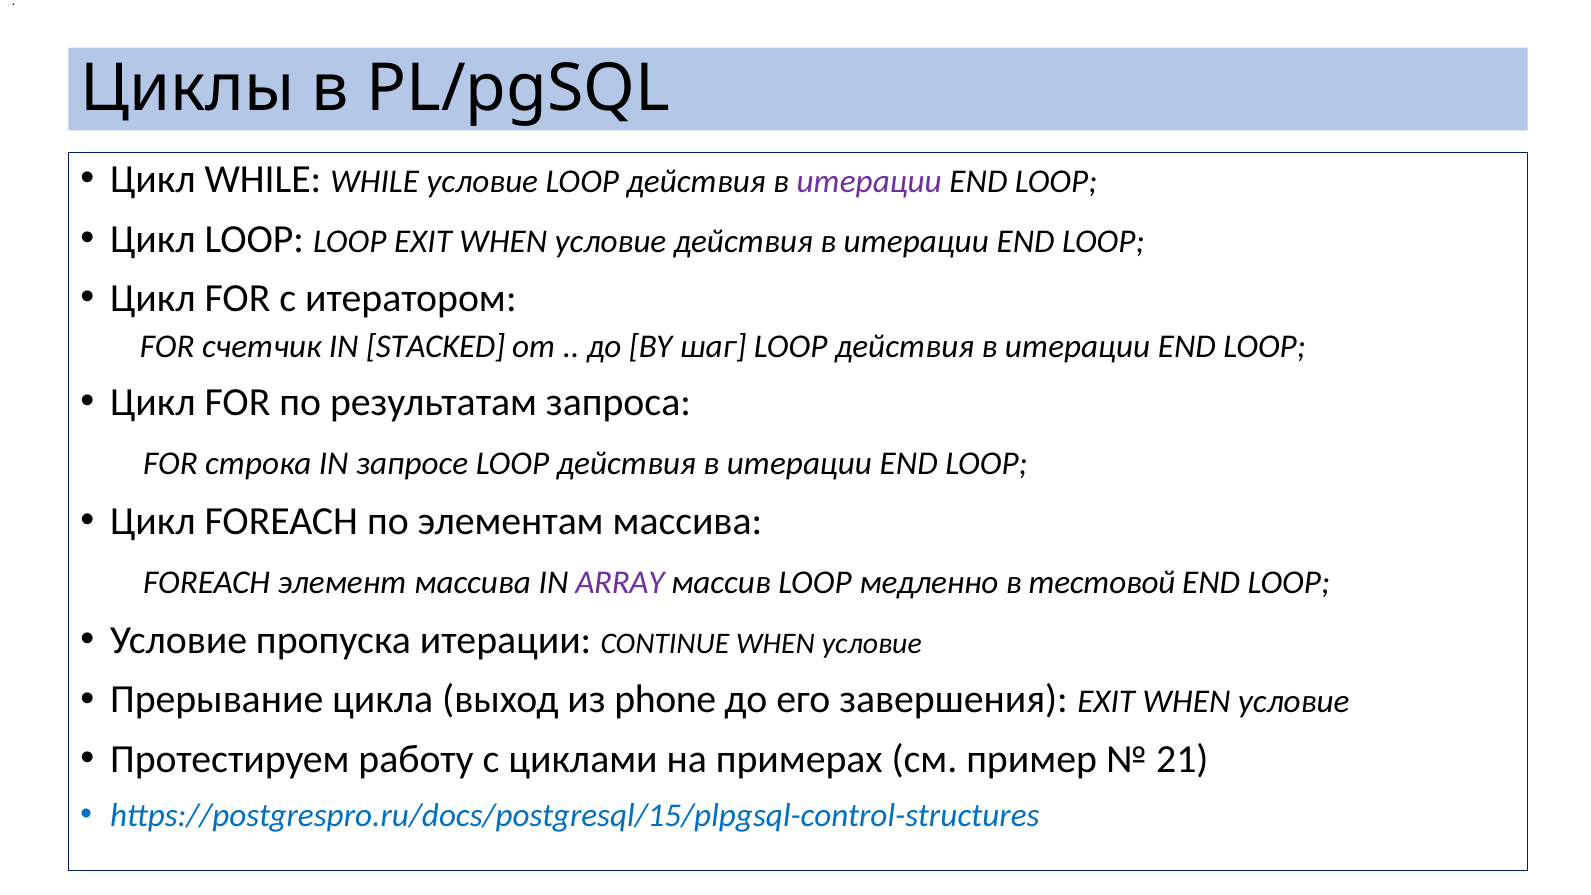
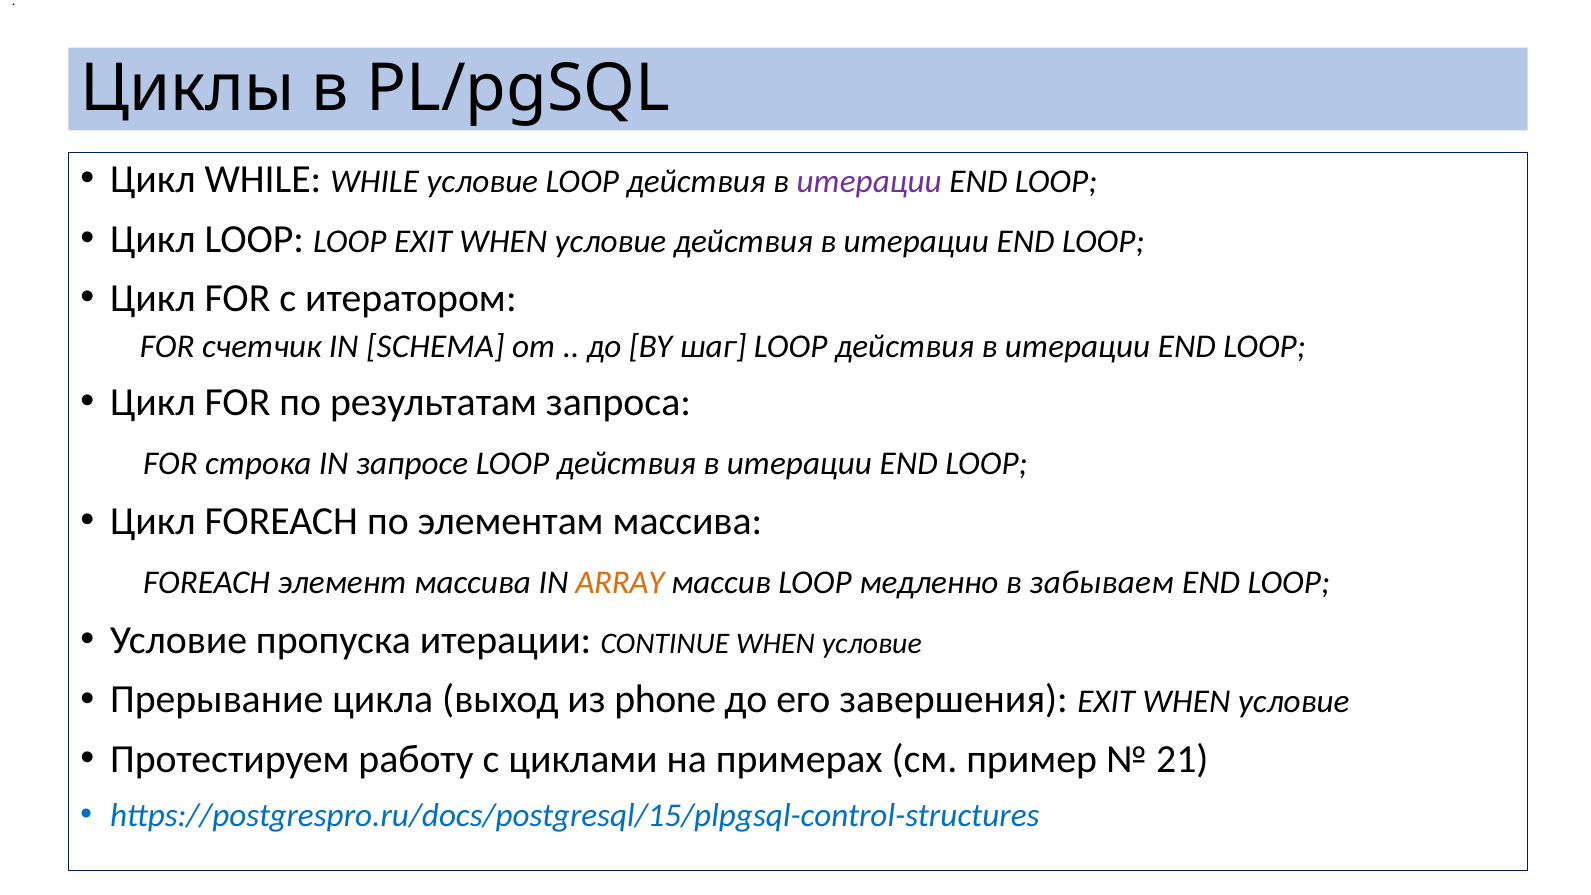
STACKED: STACKED -> SCHEMA
ARRAY colour: purple -> orange
тестовой: тестовой -> забываем
